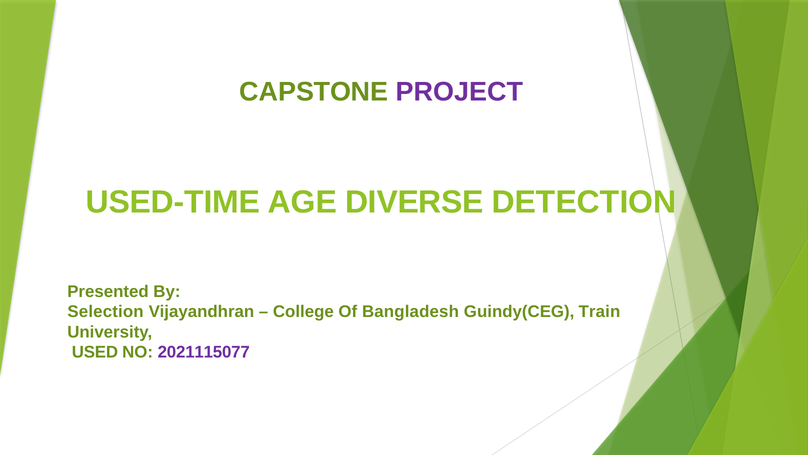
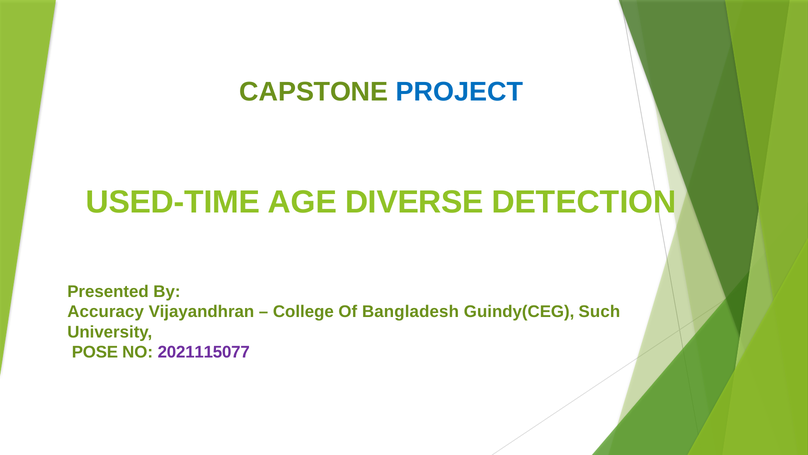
PROJECT colour: purple -> blue
Selection: Selection -> Accuracy
Train: Train -> Such
USED: USED -> POSE
